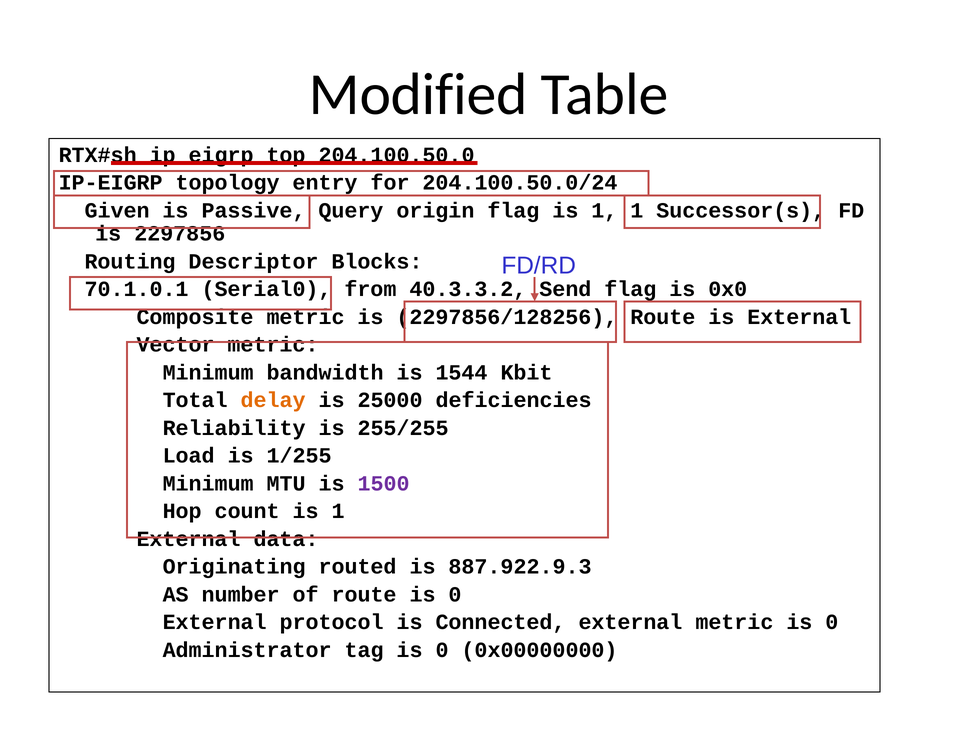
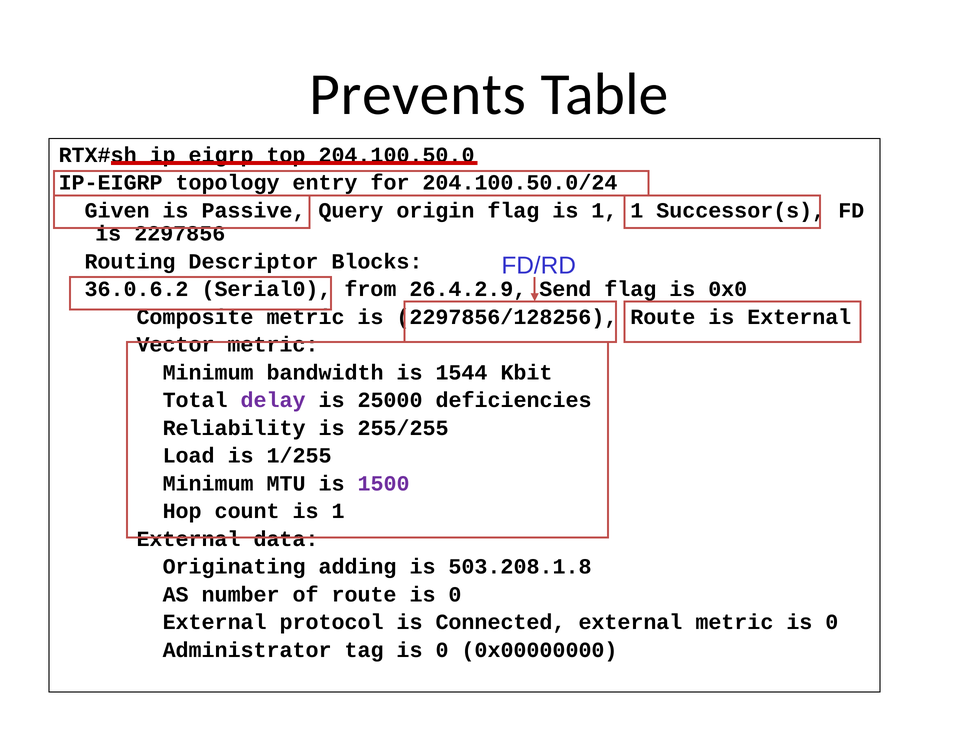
Modified: Modified -> Prevents
70.1.0.1: 70.1.0.1 -> 36.0.6.2
40.3.3.2: 40.3.3.2 -> 26.4.2.9
delay colour: orange -> purple
routed: routed -> adding
887.922.9.3: 887.922.9.3 -> 503.208.1.8
